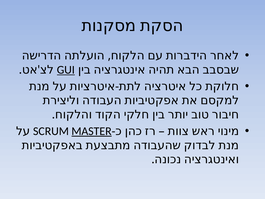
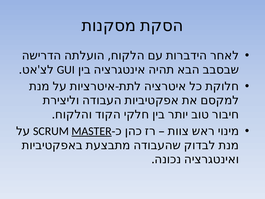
GUI underline: present -> none
